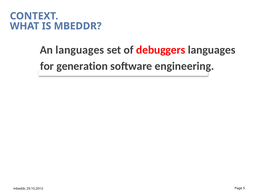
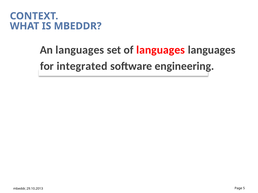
of debuggers: debuggers -> languages
generation: generation -> integrated
